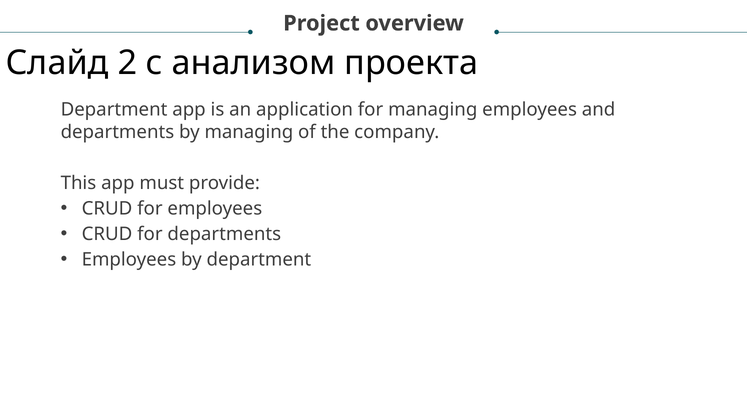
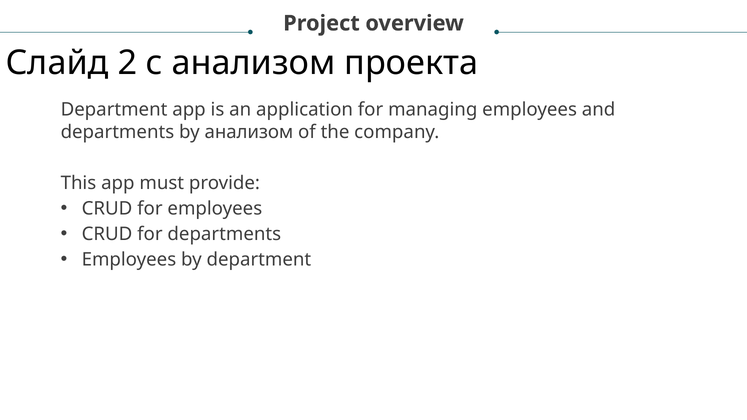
by managing: managing -> анализом
